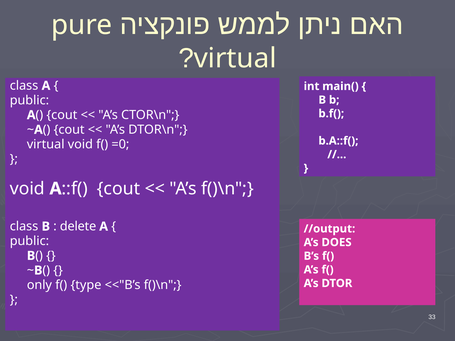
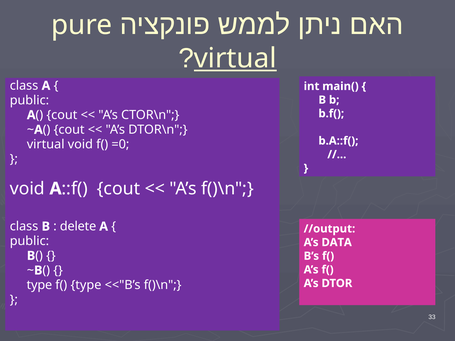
virtual at (235, 58) underline: none -> present
DOES: DOES -> DATA
only at (39, 285): only -> type
